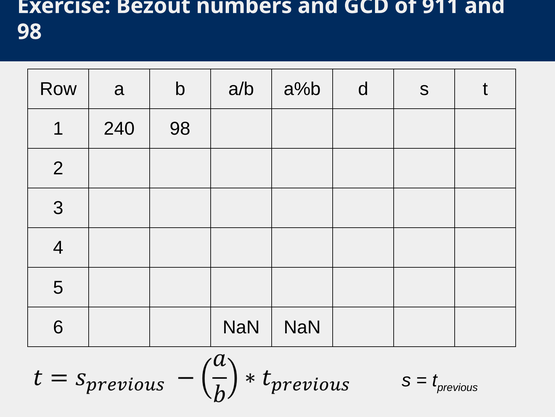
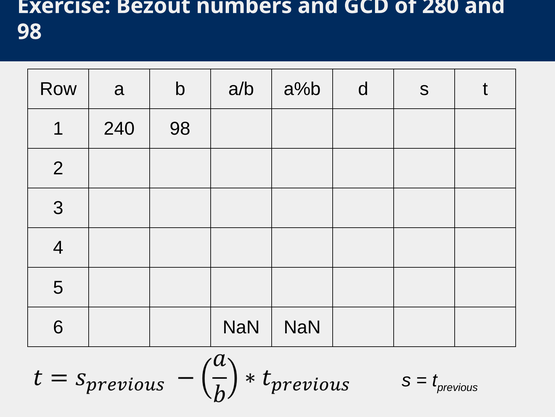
911: 911 -> 280
